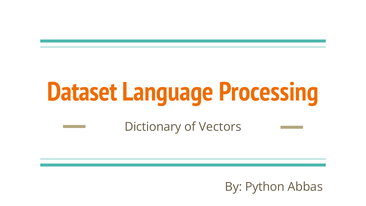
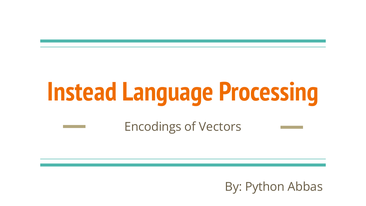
Dataset: Dataset -> Instead
Dictionary: Dictionary -> Encodings
